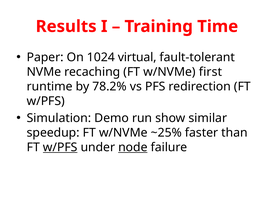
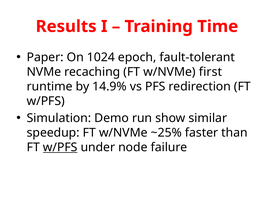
virtual: virtual -> epoch
78.2%: 78.2% -> 14.9%
node underline: present -> none
